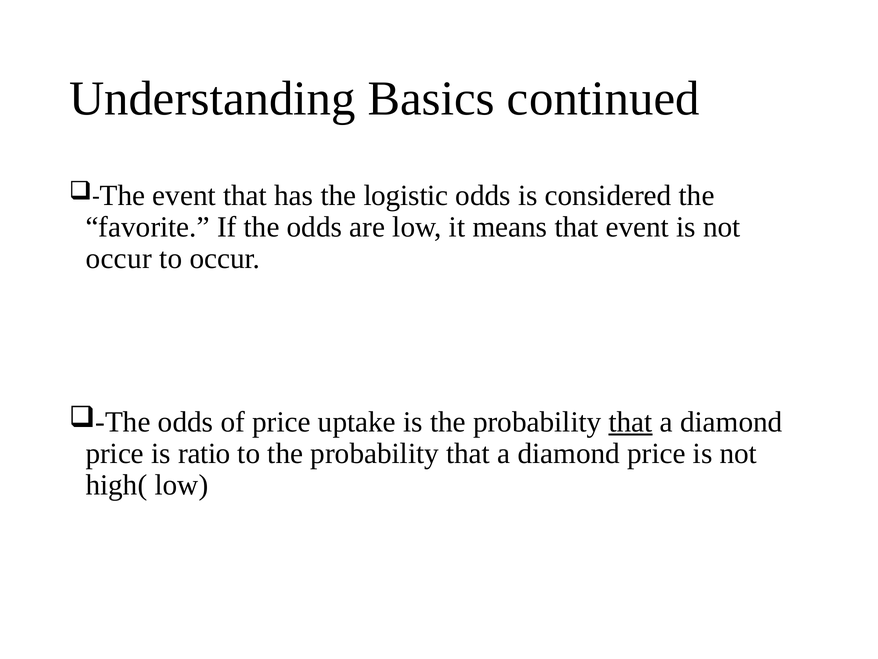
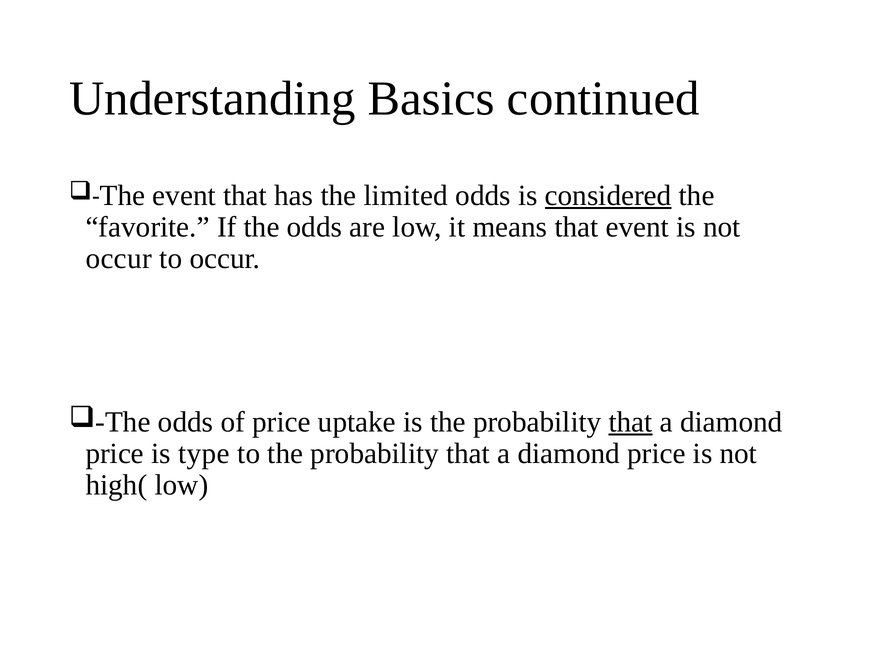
logistic: logistic -> limited
considered underline: none -> present
ratio: ratio -> type
